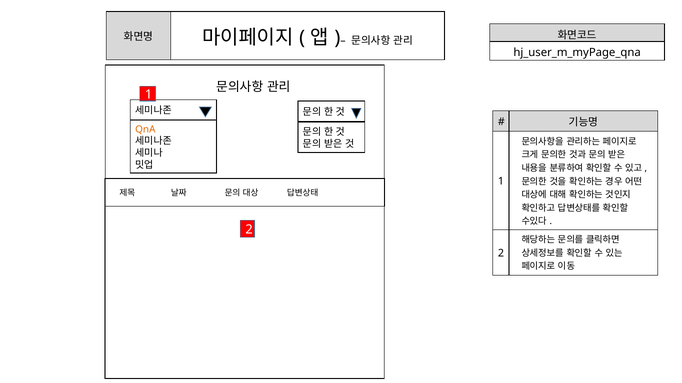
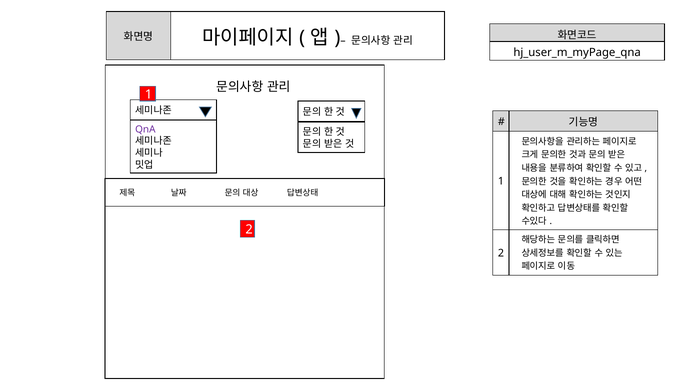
QnA colour: orange -> purple
